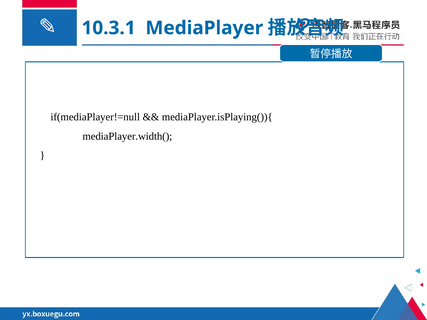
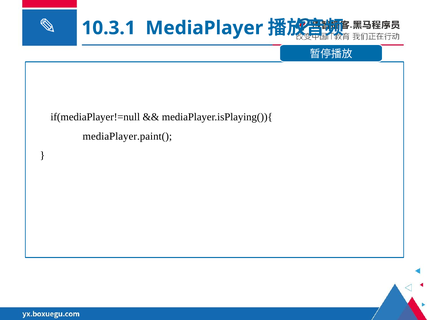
mediaPlayer.width(: mediaPlayer.width( -> mediaPlayer.paint(
